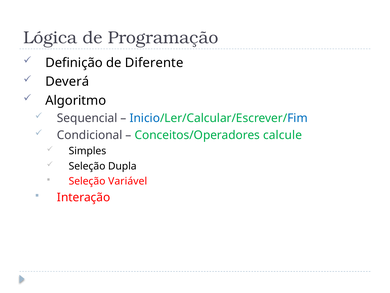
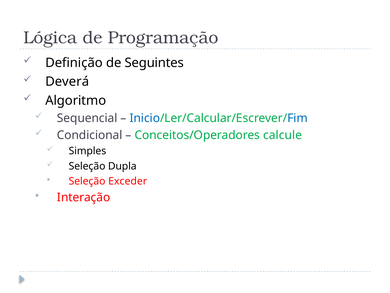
Diferente: Diferente -> Seguintes
Variável: Variável -> Exceder
